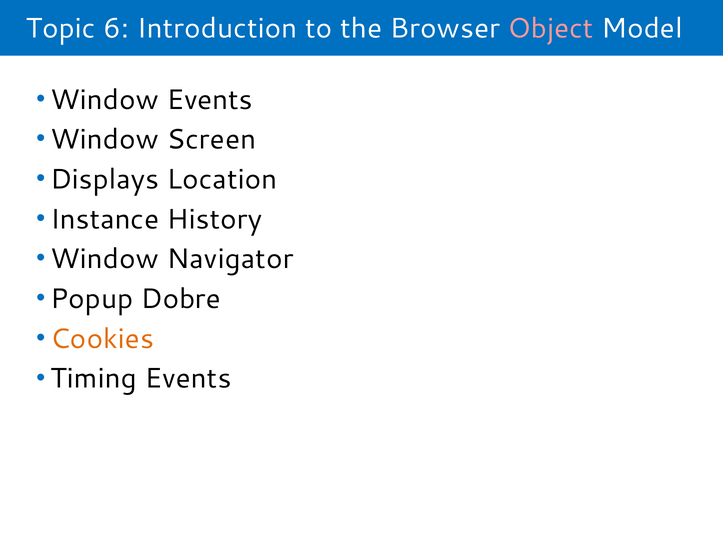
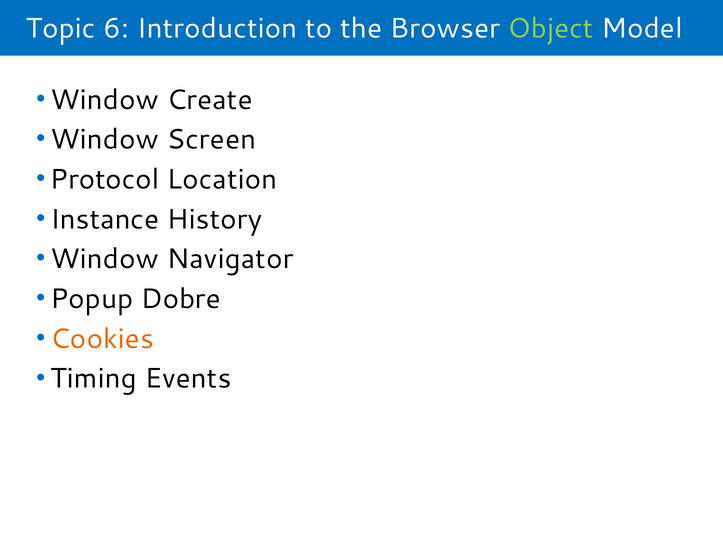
Object colour: pink -> light green
Window Events: Events -> Create
Displays: Displays -> Protocol
